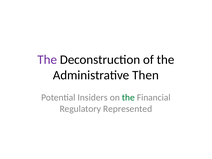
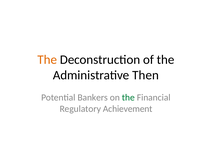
The at (47, 60) colour: purple -> orange
Insiders: Insiders -> Bankers
Represented: Represented -> Achievement
